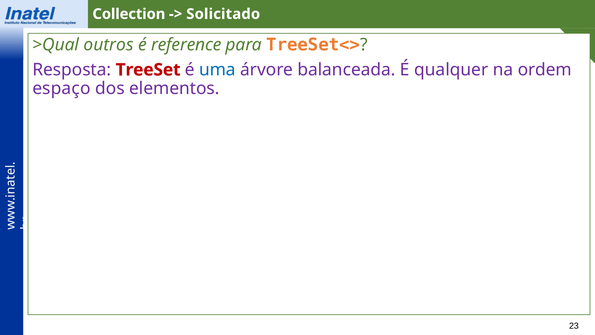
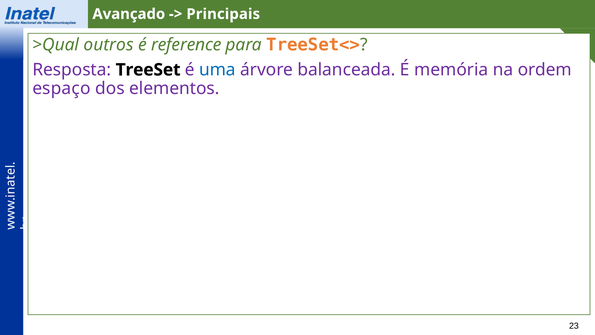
Collection: Collection -> Avançado
Solicitado: Solicitado -> Principais
TreeSet colour: red -> black
qualquer: qualquer -> memória
